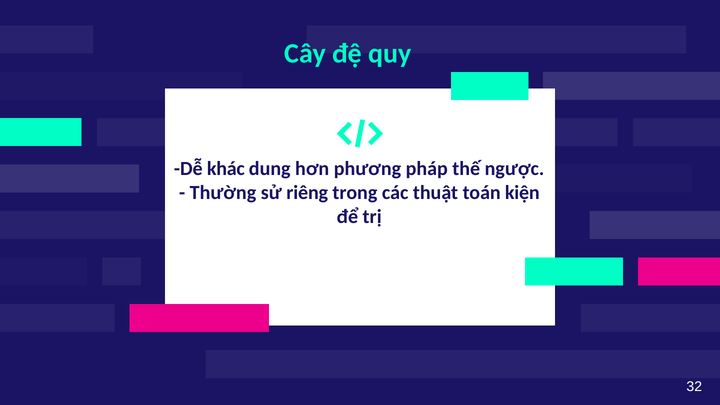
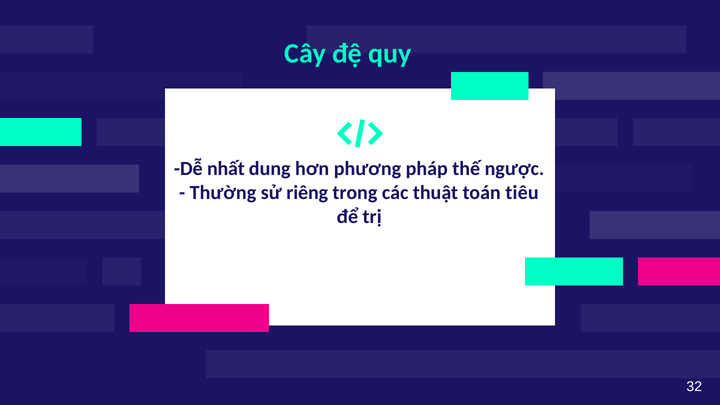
khác: khác -> nhất
kiện: kiện -> tiêu
